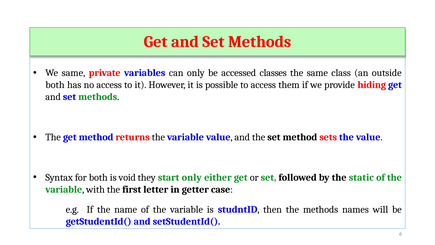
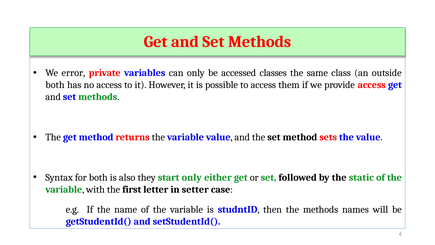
We same: same -> error
provide hiding: hiding -> access
void: void -> also
getter: getter -> setter
